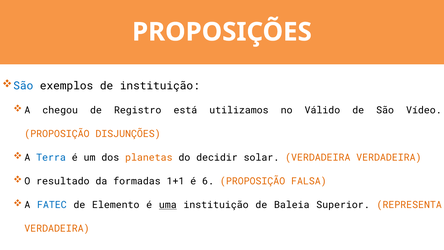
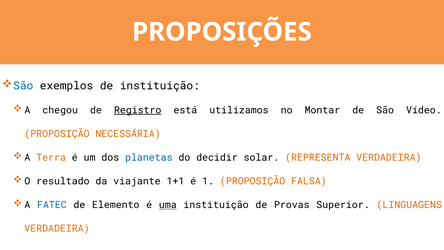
Registro underline: none -> present
Válido: Válido -> Montar
DISJUNÇÕES: DISJUNÇÕES -> NECESSÁRIA
Terra colour: blue -> orange
planetas colour: orange -> blue
solar VERDADEIRA: VERDADEIRA -> REPRESENTA
formadas: formadas -> viajante
6: 6 -> 1
Baleia: Baleia -> Provas
REPRESENTA: REPRESENTA -> LINGUAGENS
